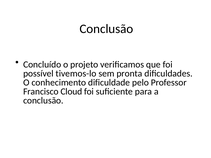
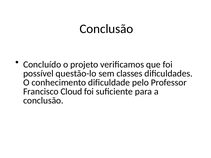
tivemos-lo: tivemos-lo -> questão-lo
pronta: pronta -> classes
